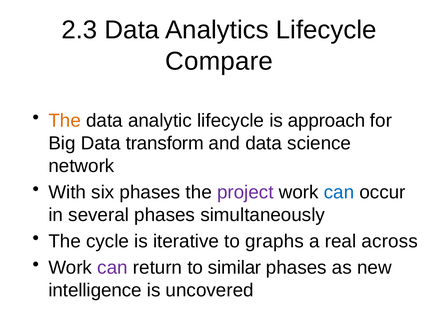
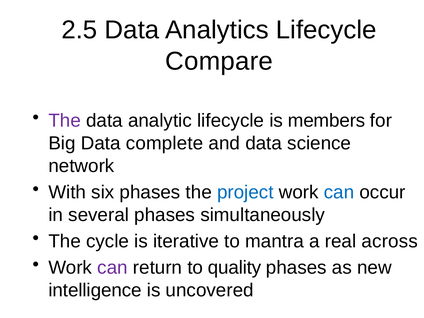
2.3: 2.3 -> 2.5
The at (65, 121) colour: orange -> purple
approach: approach -> members
transform: transform -> complete
project colour: purple -> blue
graphs: graphs -> mantra
similar: similar -> quality
